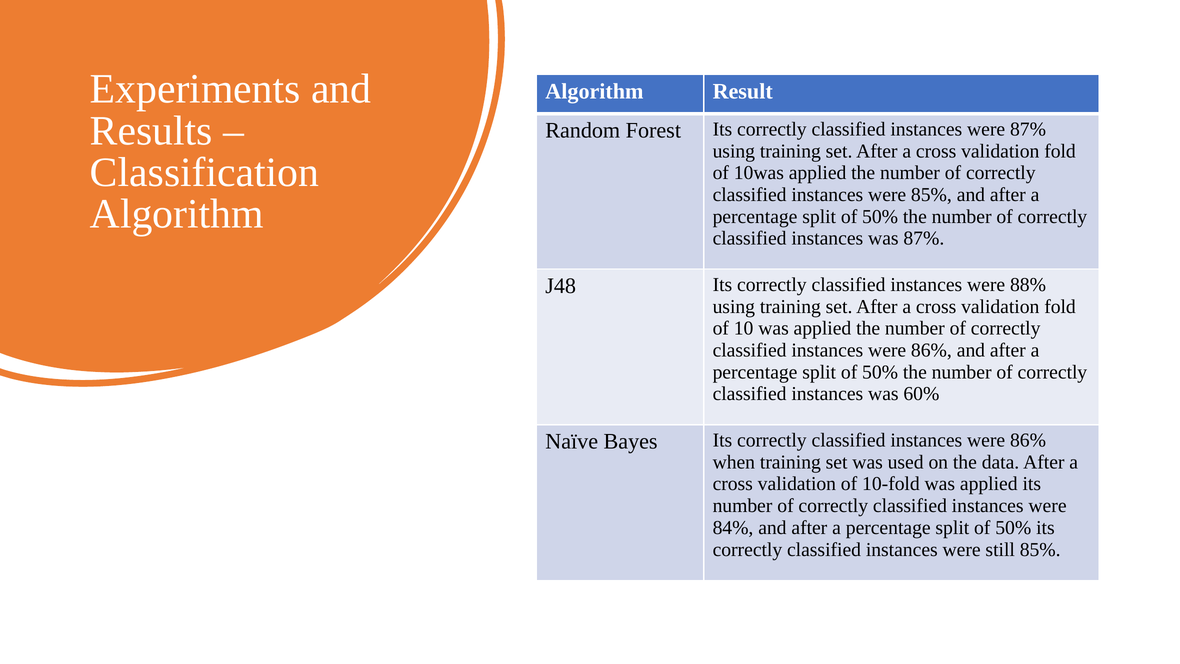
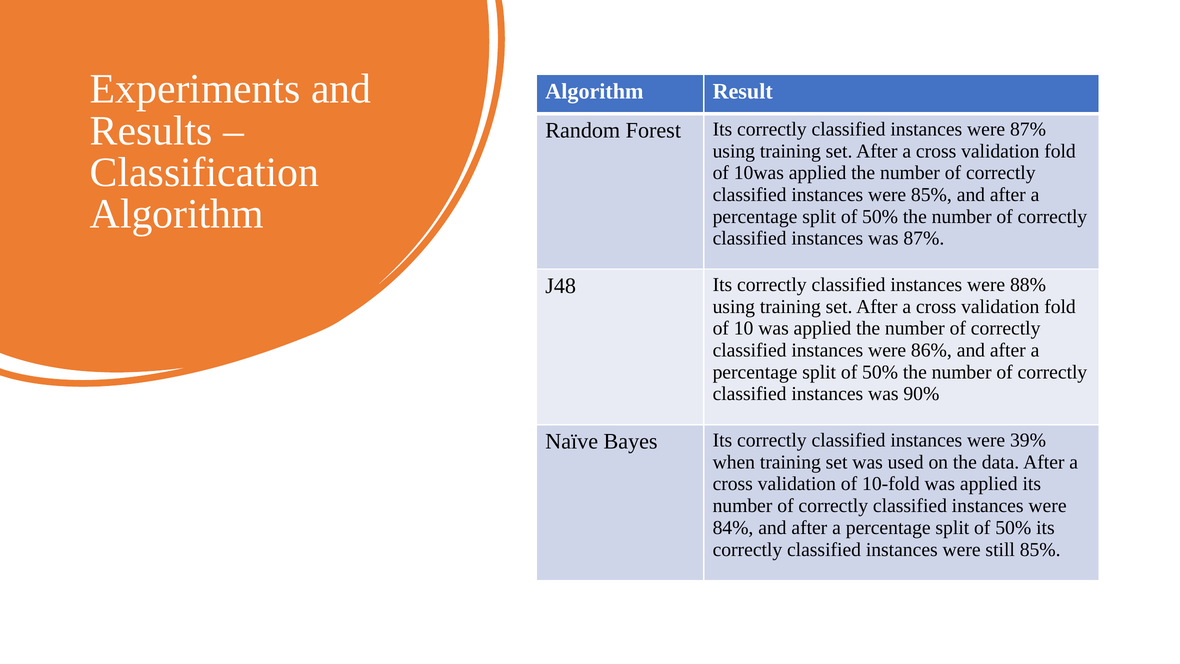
60%: 60% -> 90%
86% at (1028, 440): 86% -> 39%
